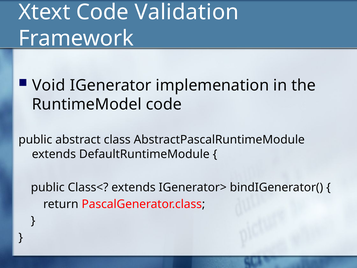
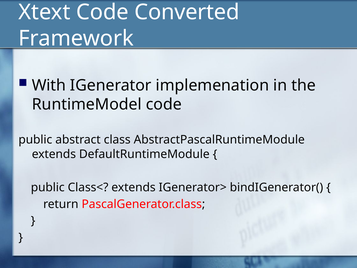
Validation: Validation -> Converted
Void: Void -> With
